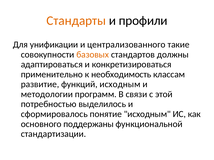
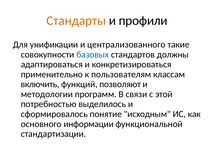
базовых colour: orange -> blue
необходимость: необходимость -> пользователям
развитие: развитие -> включить
функций исходным: исходным -> позволяют
поддержаны: поддержаны -> информации
